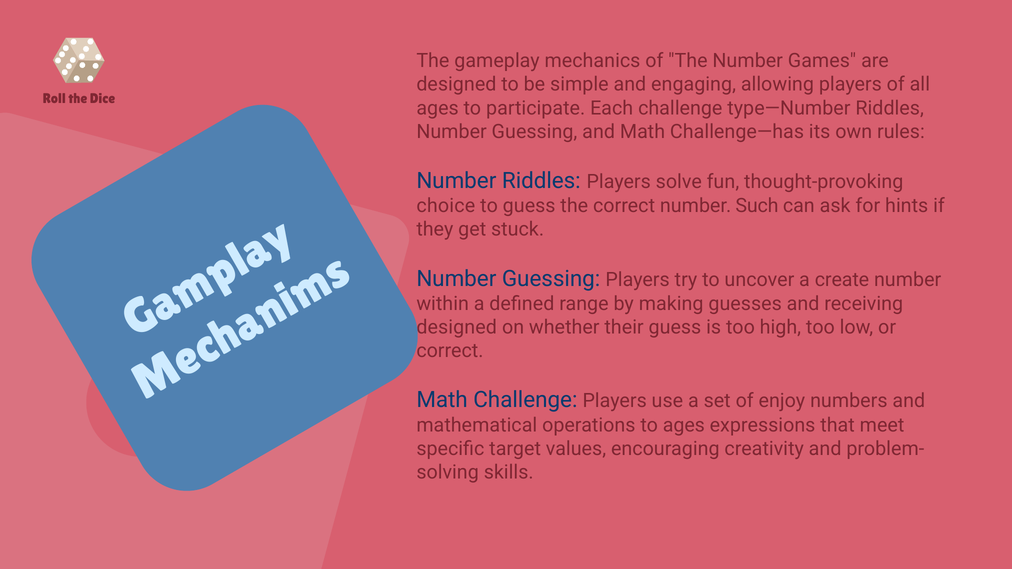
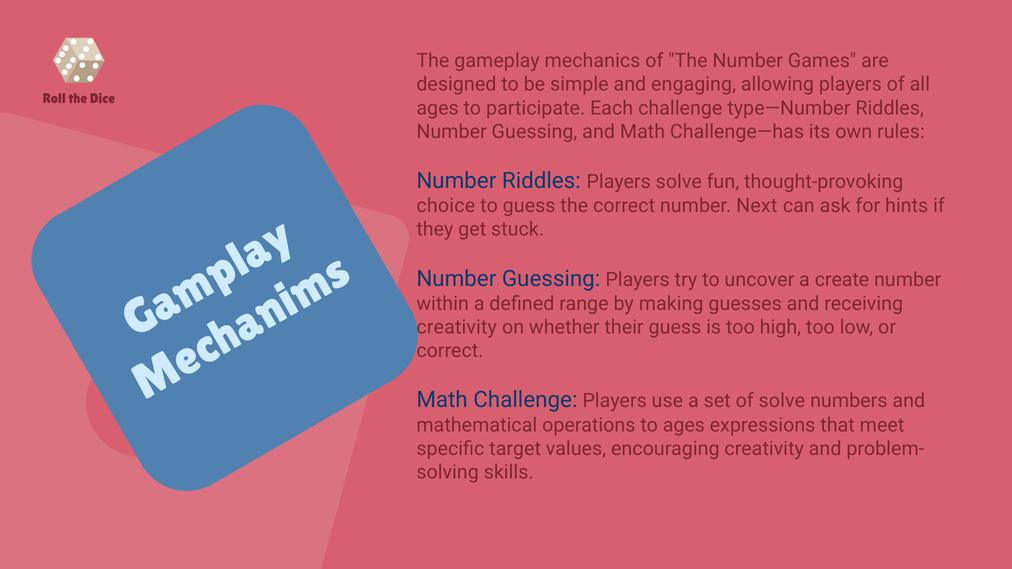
Such: Such -> Next
designed at (457, 327): designed -> creativity
of enjoy: enjoy -> solve
